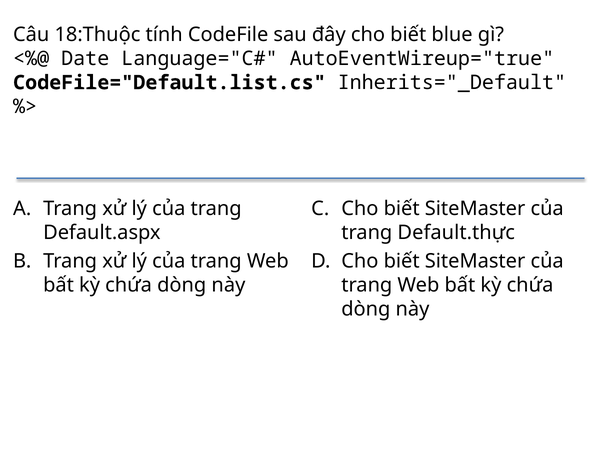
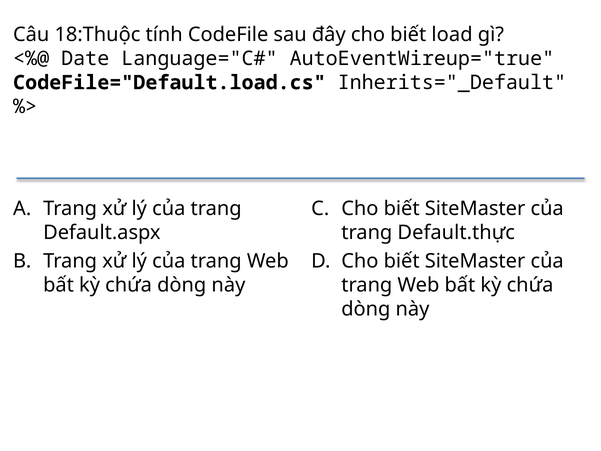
blue: blue -> load
CodeFile="Default.list.cs: CodeFile="Default.list.cs -> CodeFile="Default.load.cs
